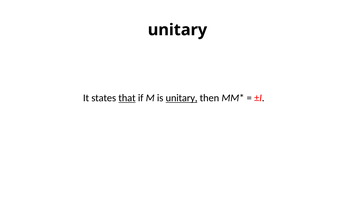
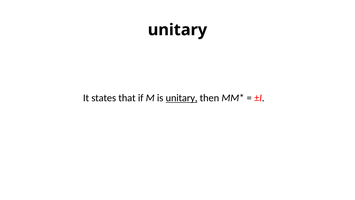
that underline: present -> none
